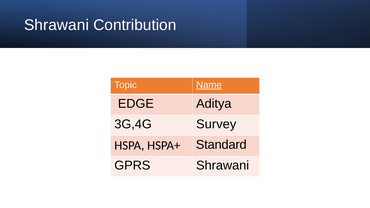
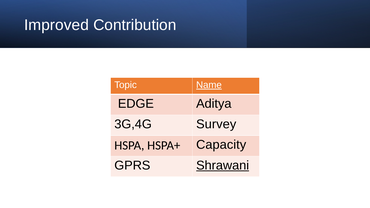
Shrawani at (56, 25): Shrawani -> Improved
Standard: Standard -> Capacity
Shrawani at (223, 165) underline: none -> present
